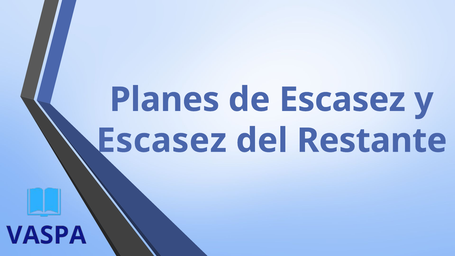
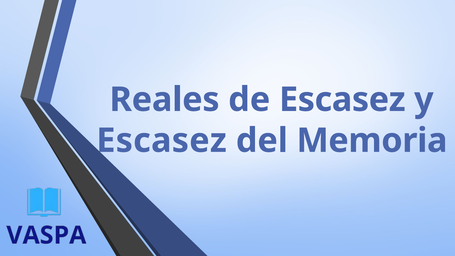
Planes: Planes -> Reales
Restante: Restante -> Memoria
